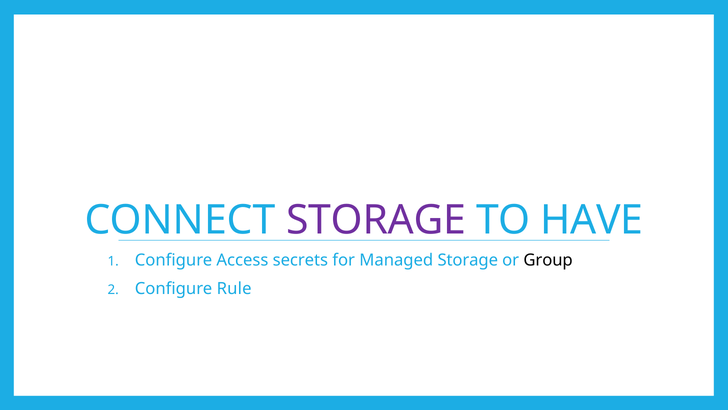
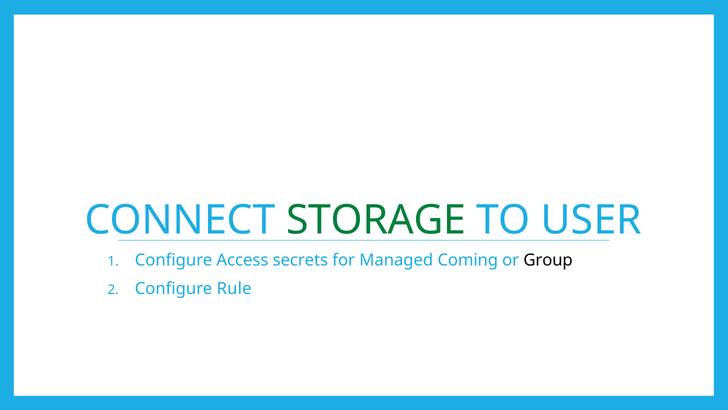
STORAGE at (376, 220) colour: purple -> green
HAVE: HAVE -> USER
Managed Storage: Storage -> Coming
